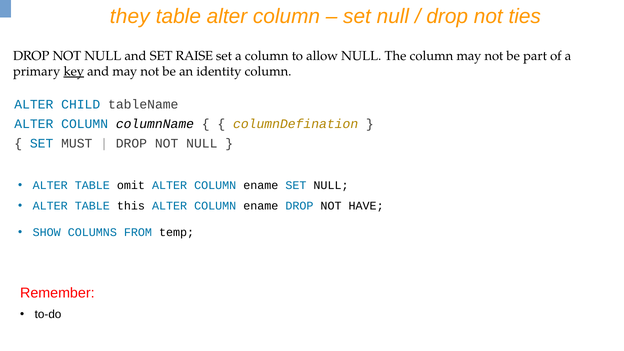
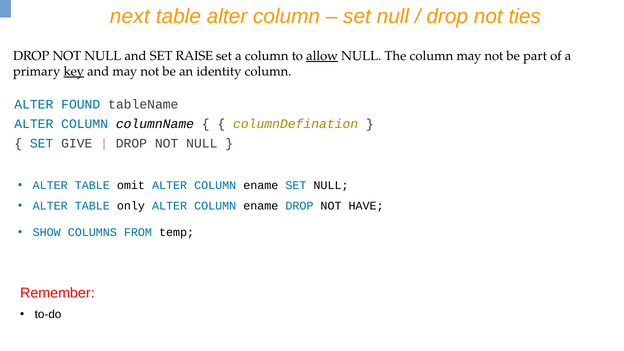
they: they -> next
allow underline: none -> present
CHILD: CHILD -> FOUND
MUST: MUST -> GIVE
this: this -> only
